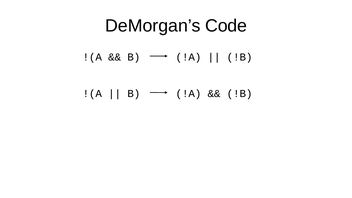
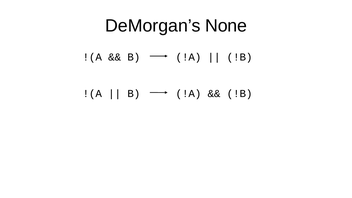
Code: Code -> None
